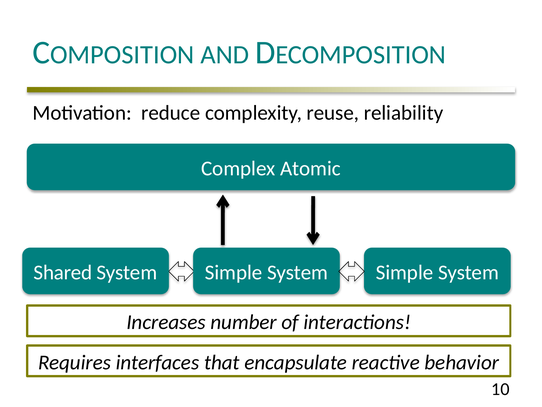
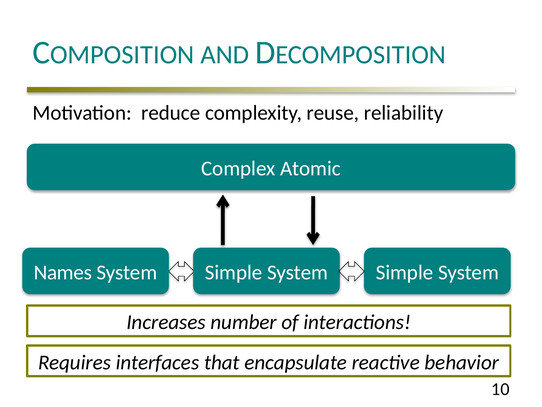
Shared: Shared -> Names
